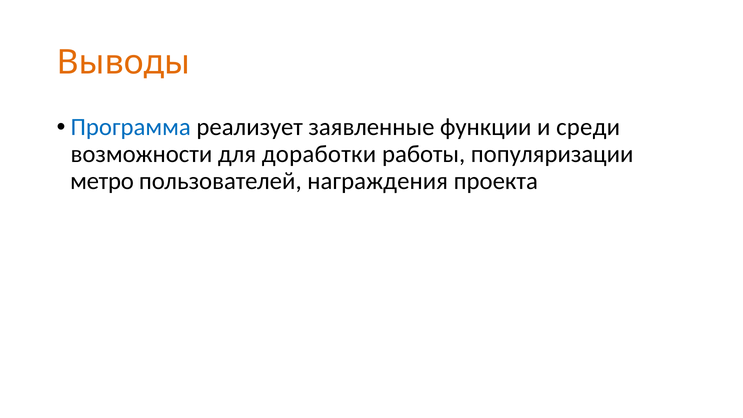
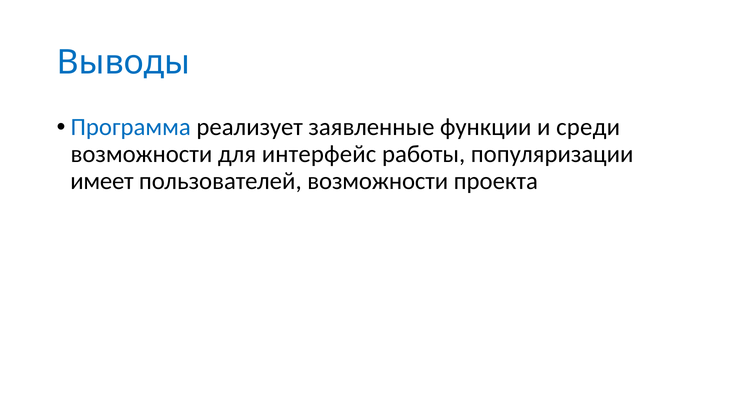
Выводы colour: orange -> blue
доработки: доработки -> интерфейс
метро: метро -> имеет
пользователей награждения: награждения -> возможности
